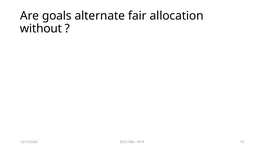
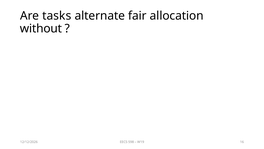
goals: goals -> tasks
